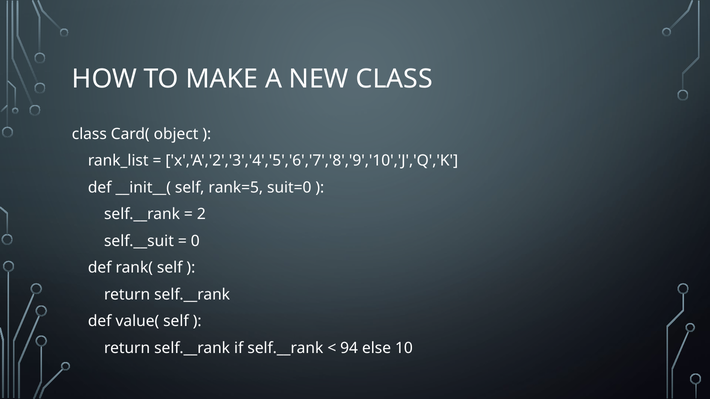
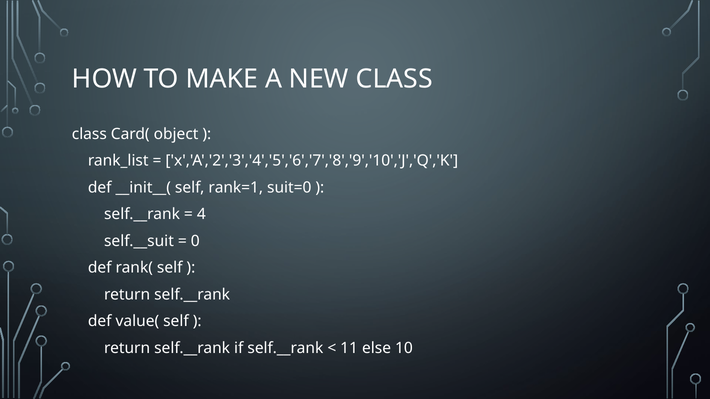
rank=5: rank=5 -> rank=1
2: 2 -> 4
94: 94 -> 11
